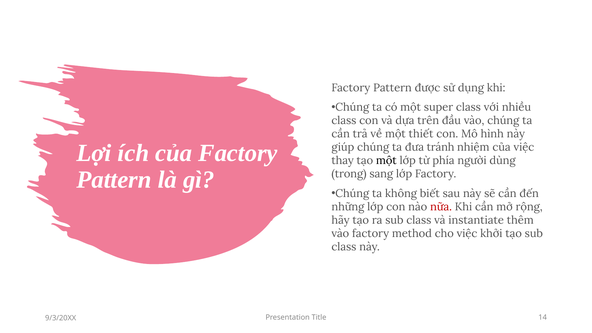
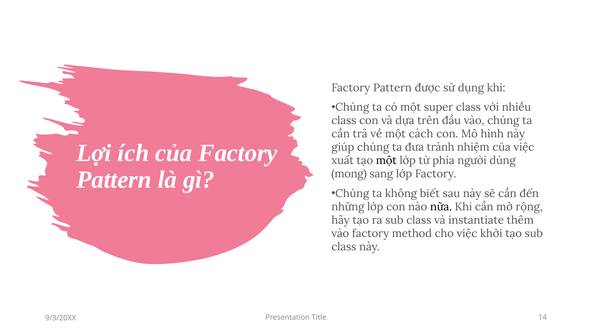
thiết: thiết -> cách
thay: thay -> xuất
trong: trong -> mong
nữa colour: red -> black
